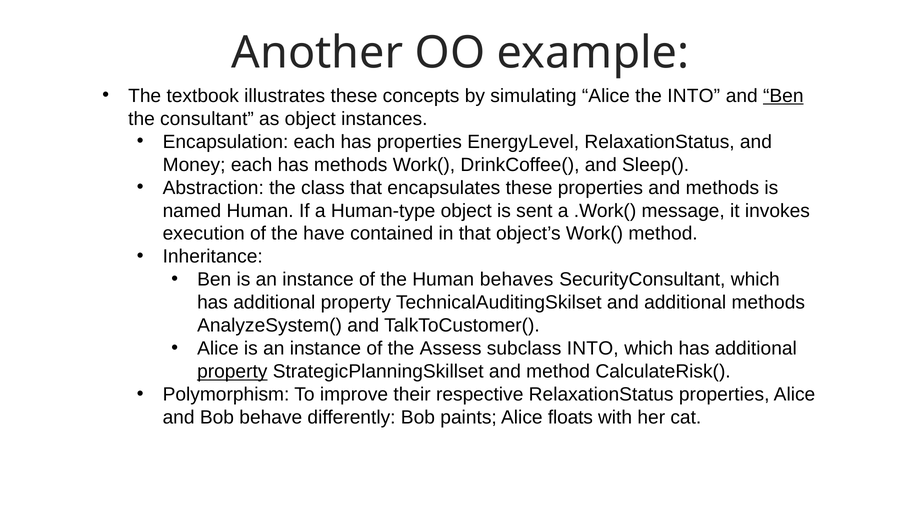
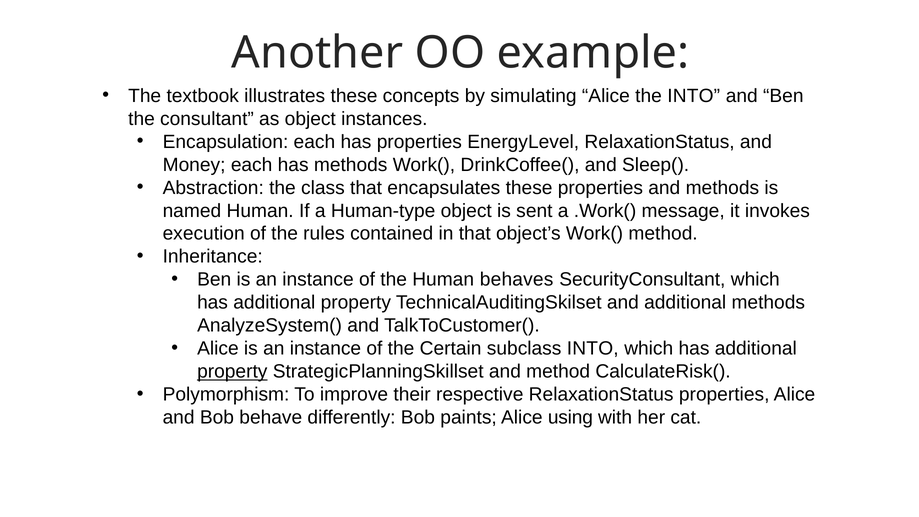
Ben at (783, 96) underline: present -> none
have: have -> rules
Assess: Assess -> Certain
floats: floats -> using
